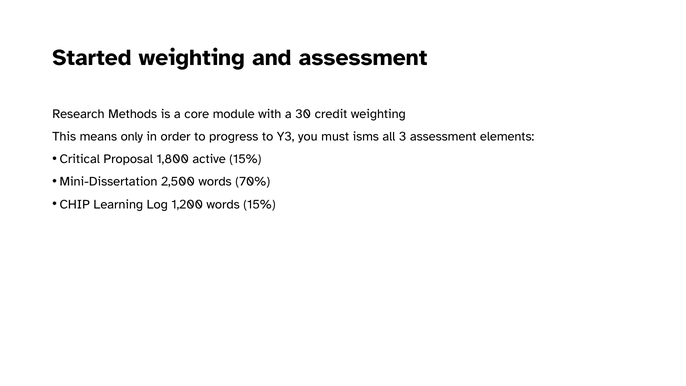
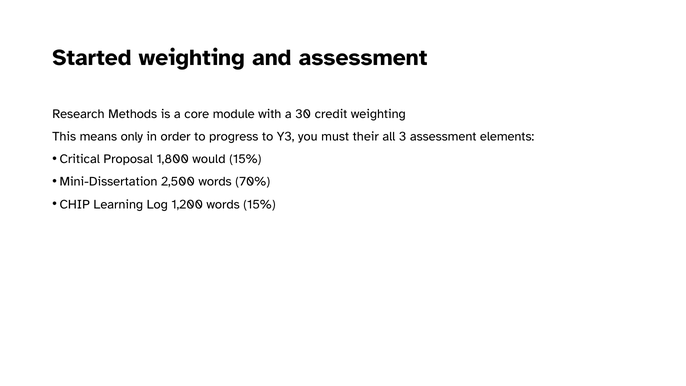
isms: isms -> their
active: active -> would
